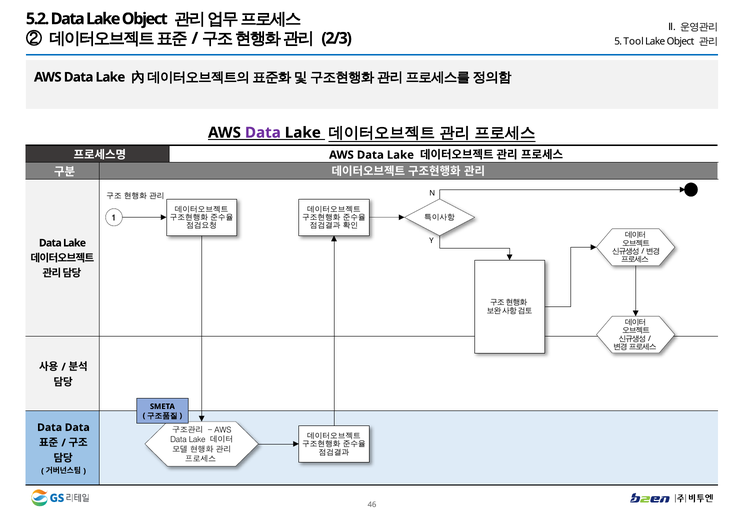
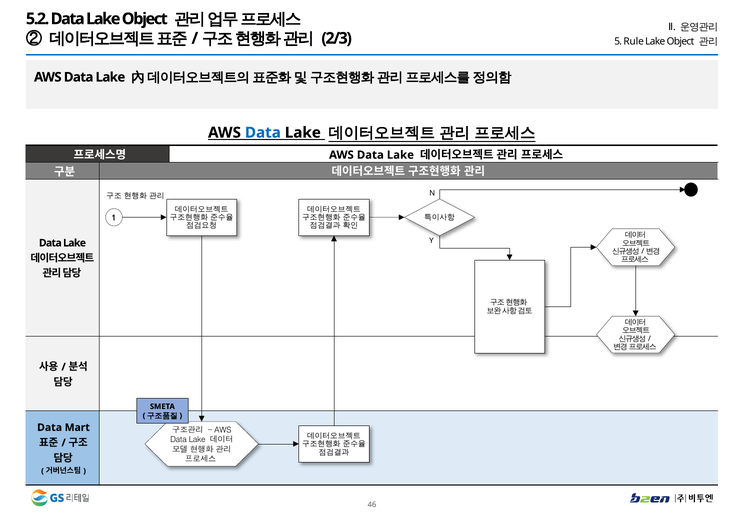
Tool: Tool -> Rule
Data at (263, 133) colour: purple -> blue
Data Data: Data -> Mart
